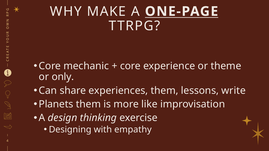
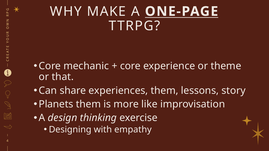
only: only -> that
write: write -> story
